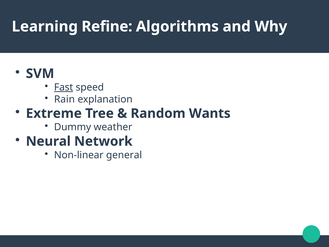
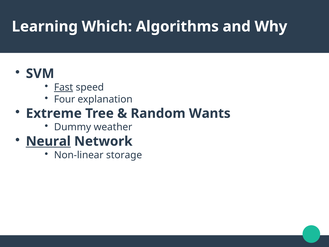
Refine: Refine -> Which
Rain: Rain -> Four
Neural underline: none -> present
general: general -> storage
